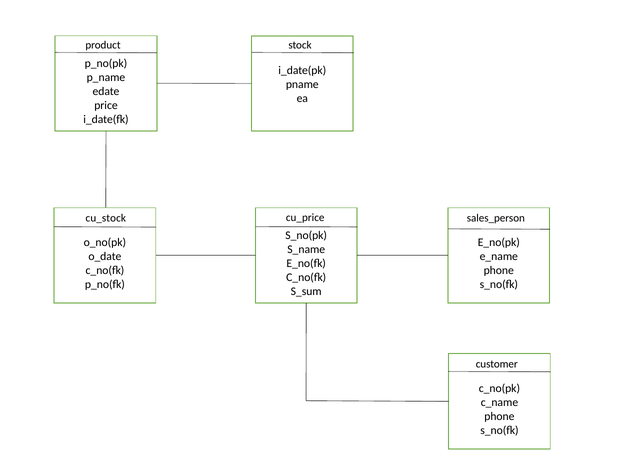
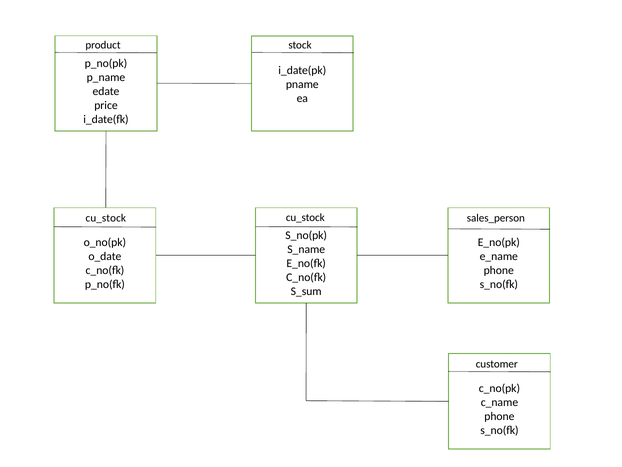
cu_price at (305, 217): cu_price -> cu_stock
